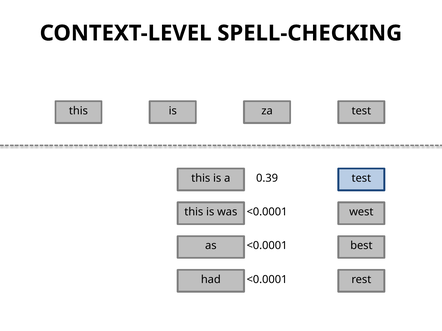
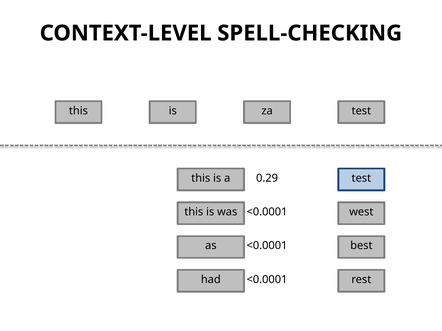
0.39: 0.39 -> 0.29
